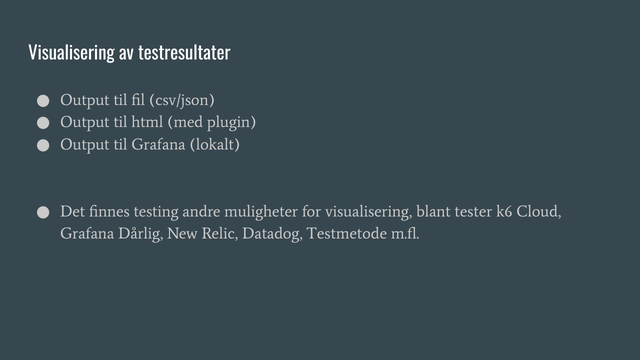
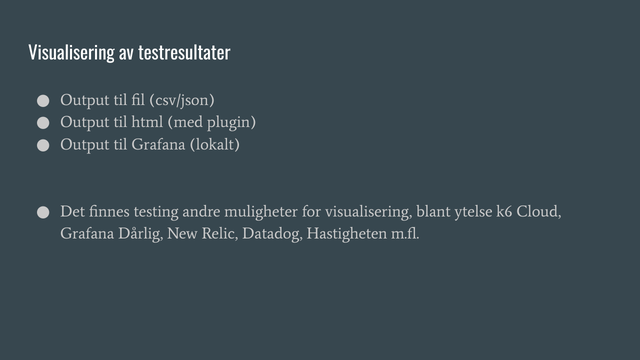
tester: tester -> ytelse
Testmetode: Testmetode -> Hastigheten
